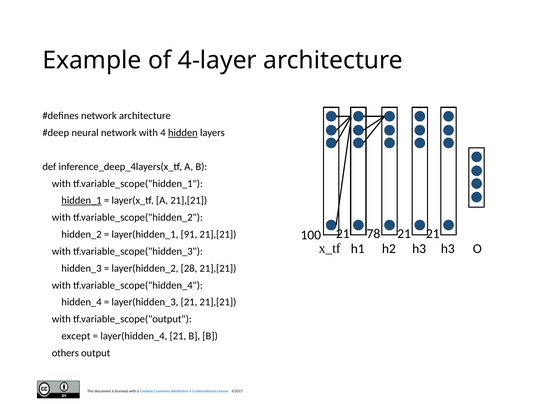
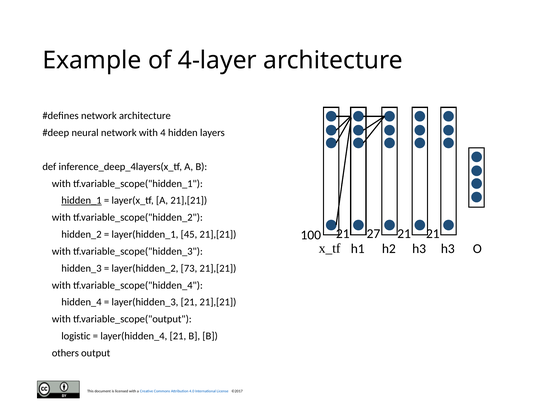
hidden underline: present -> none
78: 78 -> 27
91: 91 -> 45
28: 28 -> 73
except: except -> logistic
